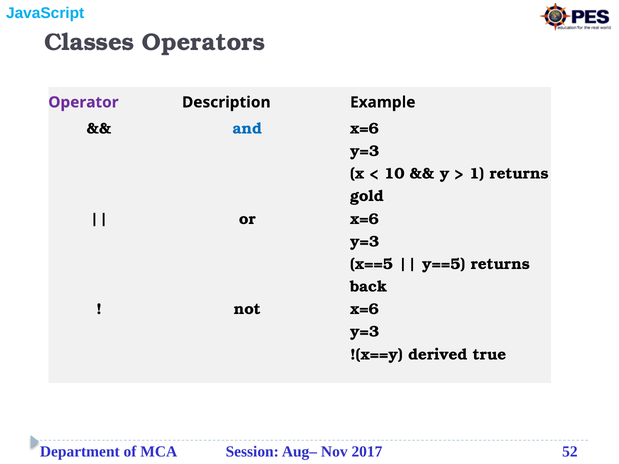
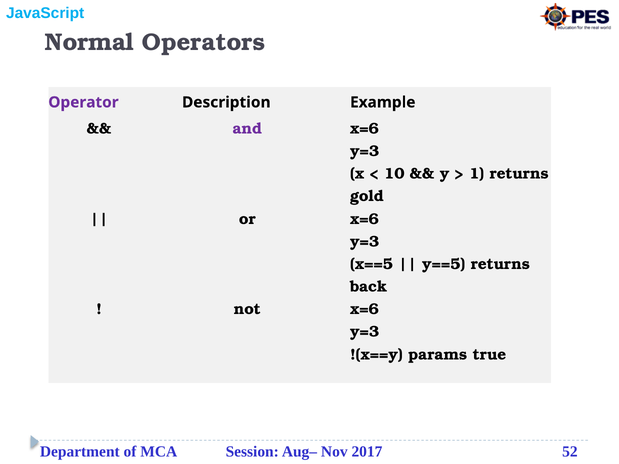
Classes: Classes -> Normal
and colour: blue -> purple
derived: derived -> params
